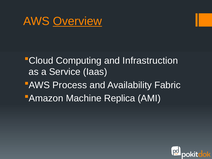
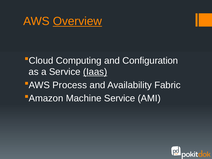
Infrastruction: Infrastruction -> Configuration
Iaas underline: none -> present
Machine Replica: Replica -> Service
